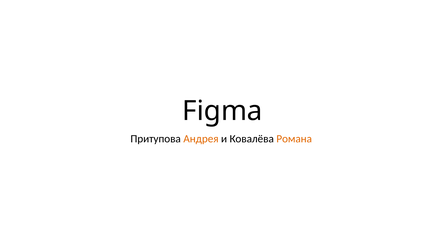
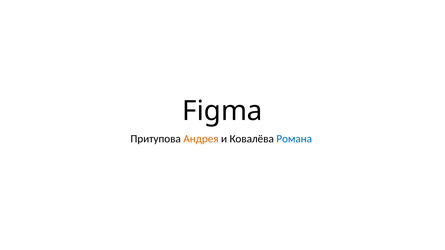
Романа colour: orange -> blue
